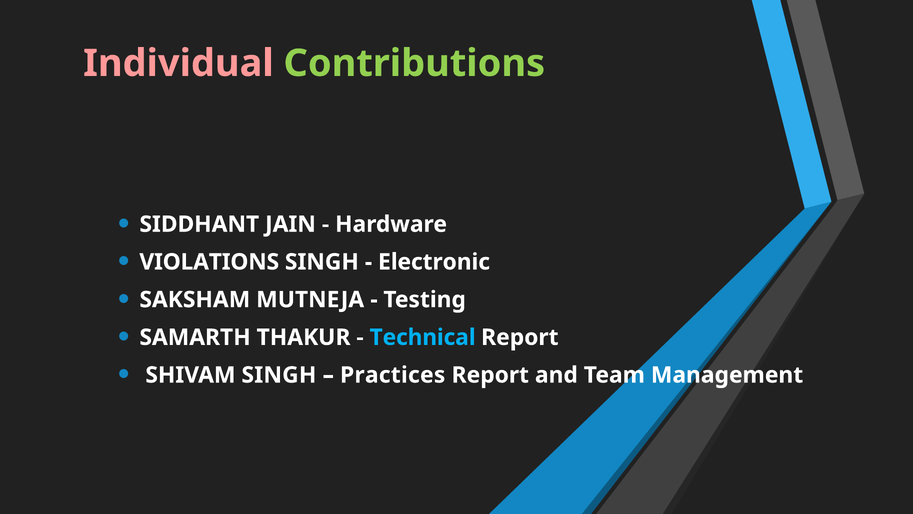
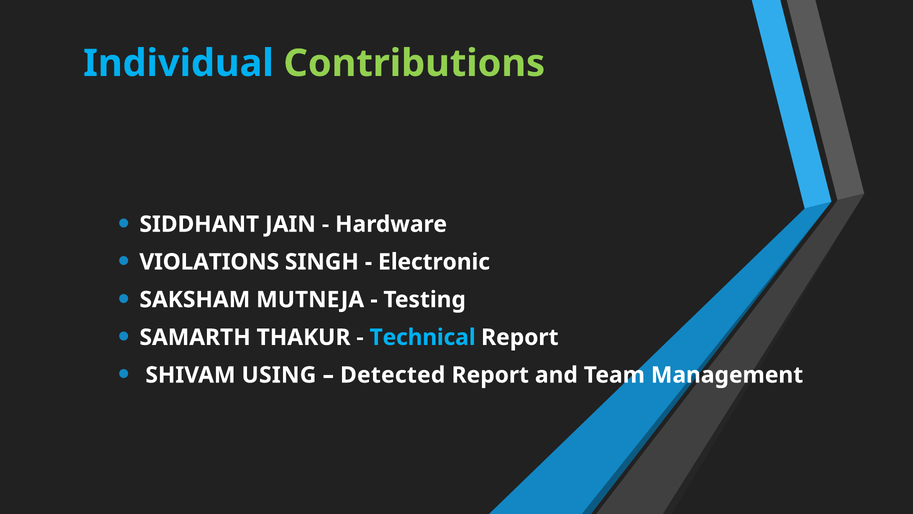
Individual colour: pink -> light blue
SHIVAM SINGH: SINGH -> USING
Practices: Practices -> Detected
